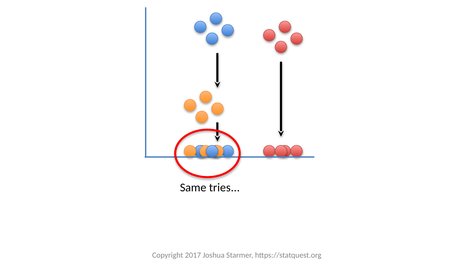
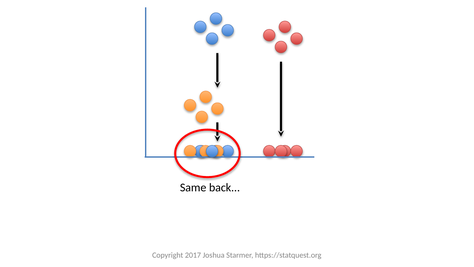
tries: tries -> back
